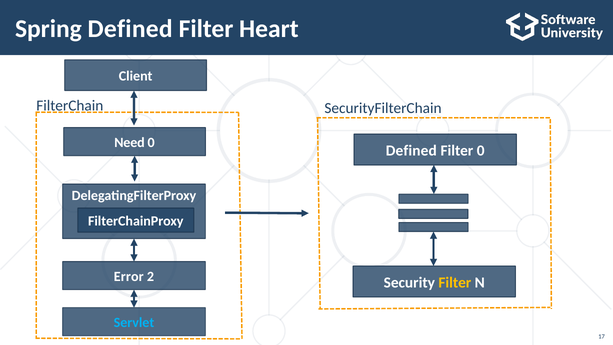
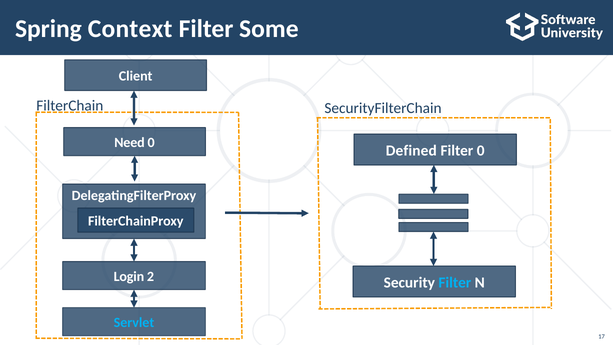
Spring Defined: Defined -> Context
Heart: Heart -> Some
Error: Error -> Login
Filter at (455, 282) colour: yellow -> light blue
